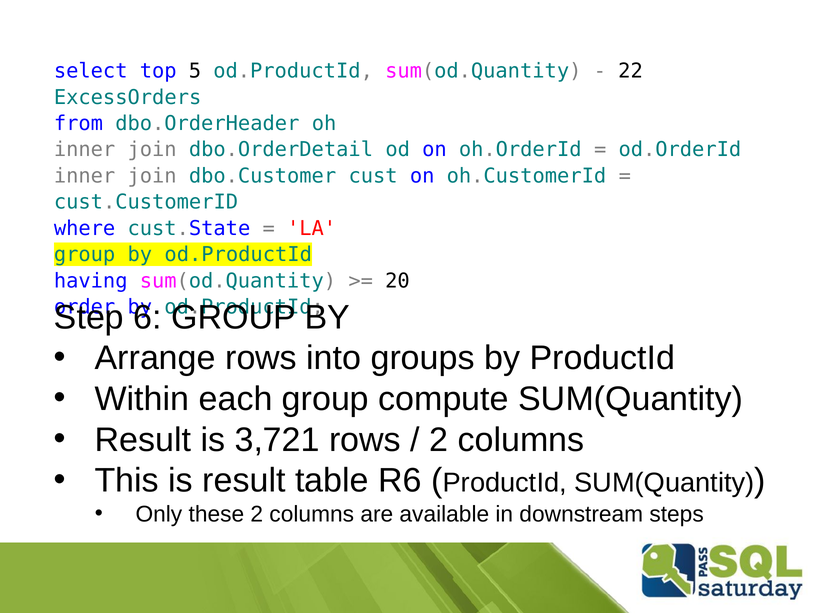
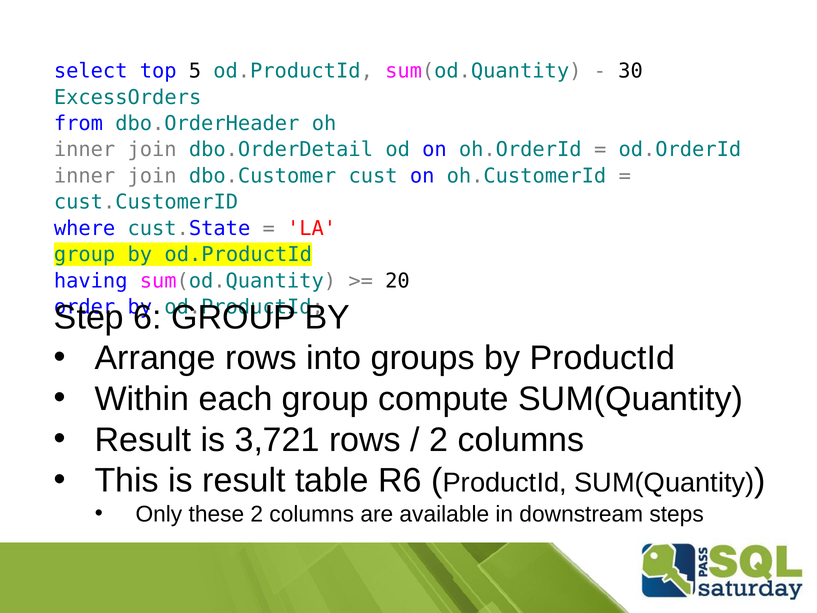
22: 22 -> 30
